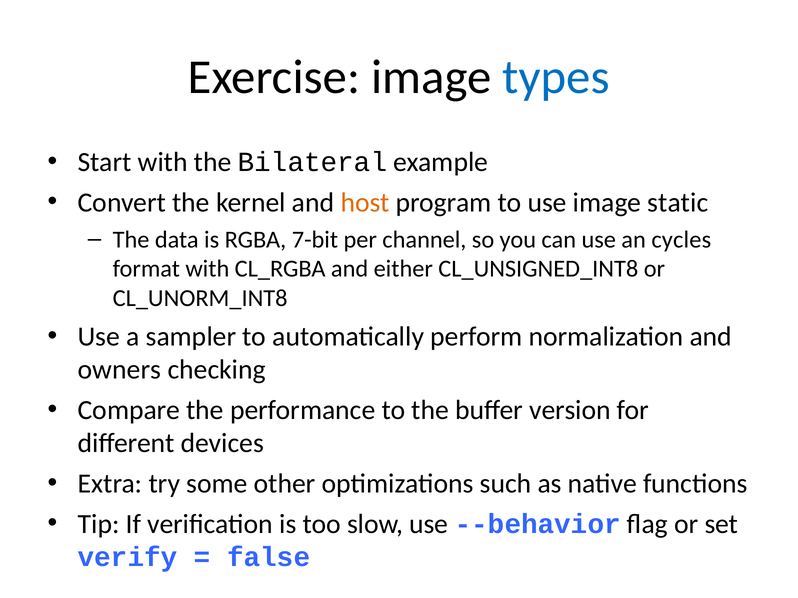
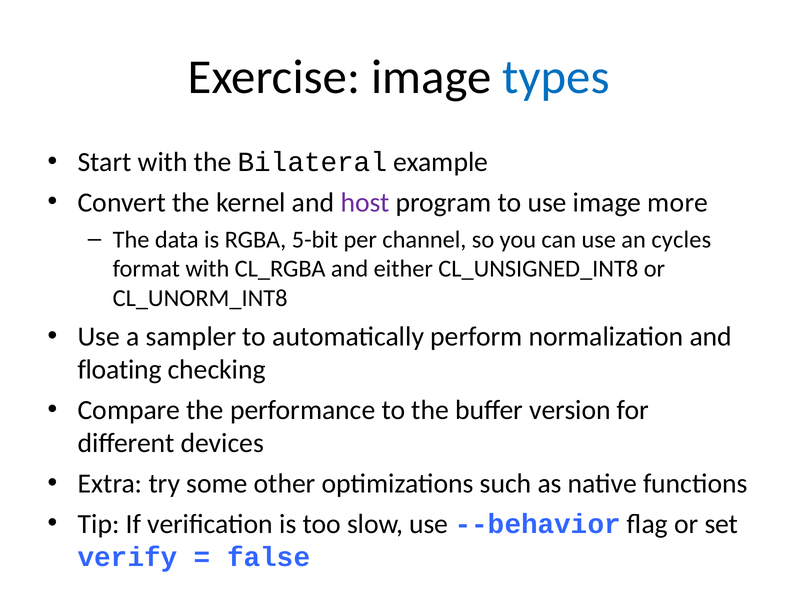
host colour: orange -> purple
static: static -> more
7-bit: 7-bit -> 5-bit
owners: owners -> floating
